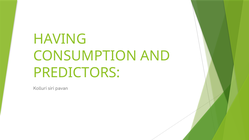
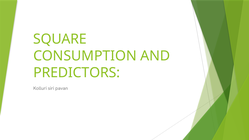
HAVING: HAVING -> SQUARE
